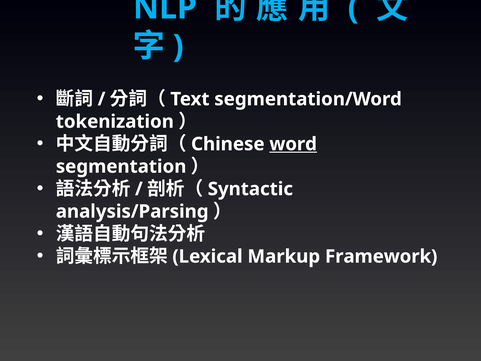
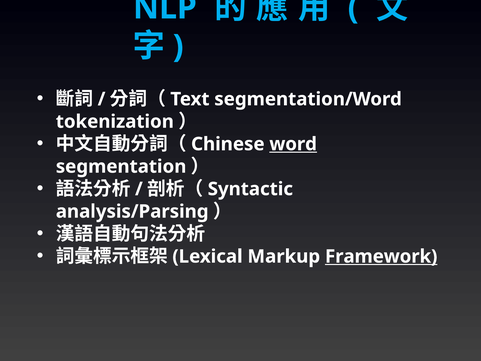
Framework underline: none -> present
